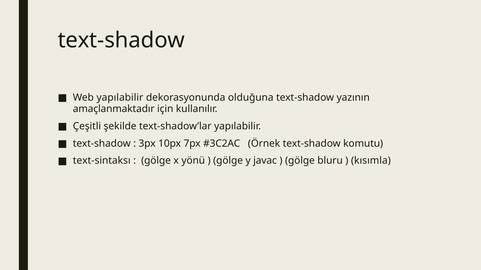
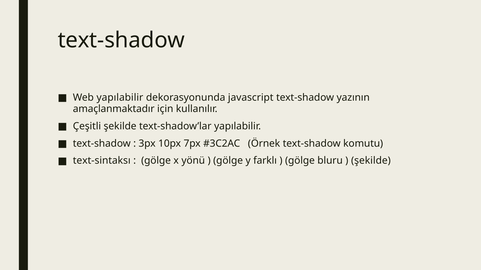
olduğuna: olduğuna -> javascript
javac: javac -> farklı
kısımla at (371, 161): kısımla -> şekilde
